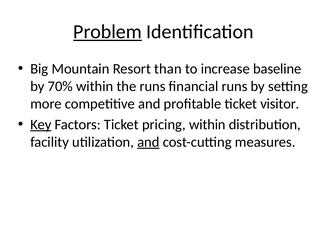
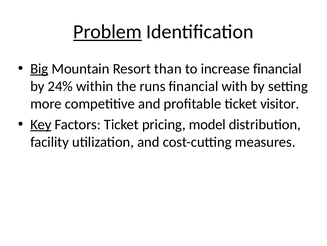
Big underline: none -> present
increase baseline: baseline -> financial
70%: 70% -> 24%
financial runs: runs -> with
pricing within: within -> model
and at (148, 142) underline: present -> none
